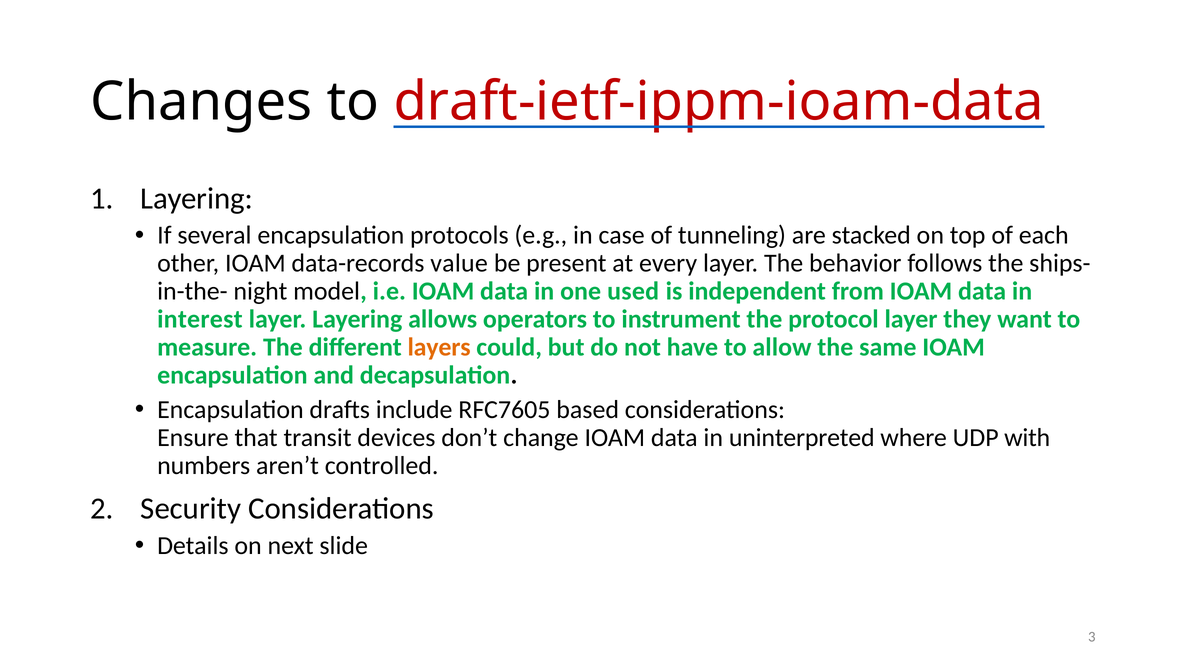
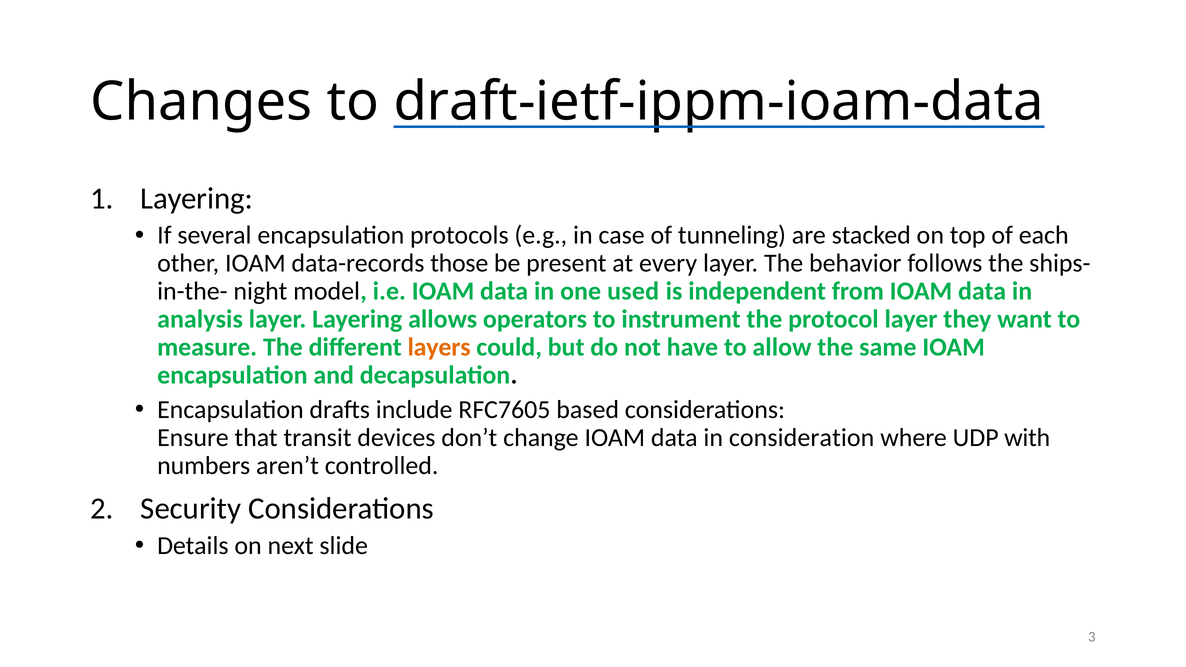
draft-ietf-ippm-ioam-data colour: red -> black
value: value -> those
interest: interest -> analysis
uninterpreted: uninterpreted -> consideration
